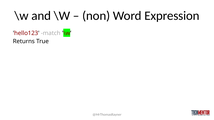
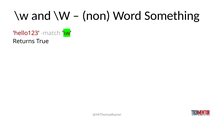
Expression: Expression -> Something
